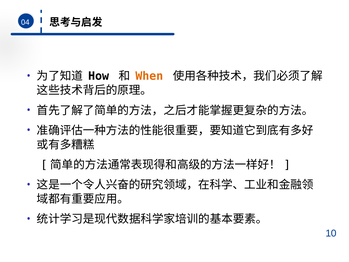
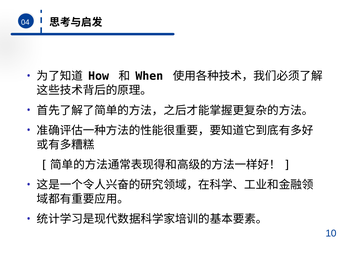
When colour: orange -> black
